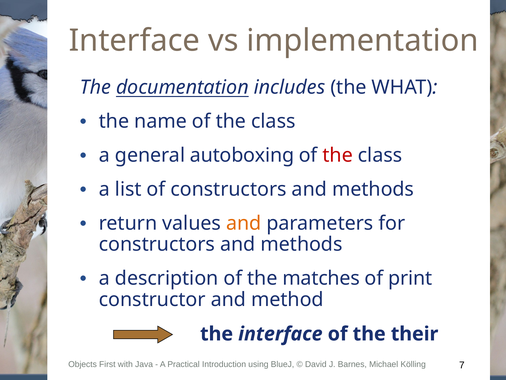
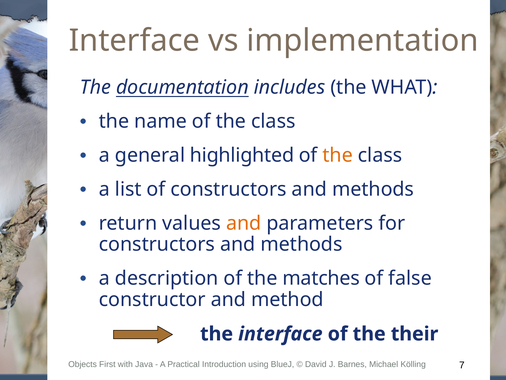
autoboxing: autoboxing -> highlighted
the at (338, 155) colour: red -> orange
print: print -> false
